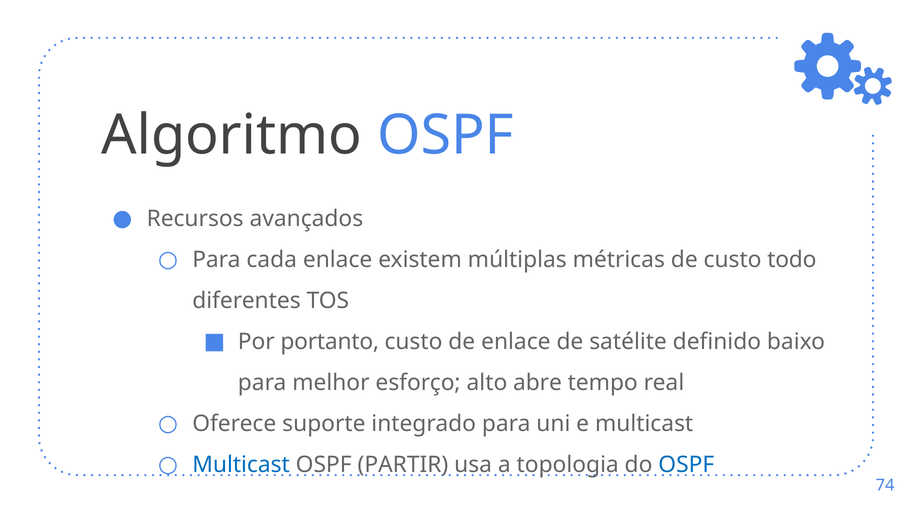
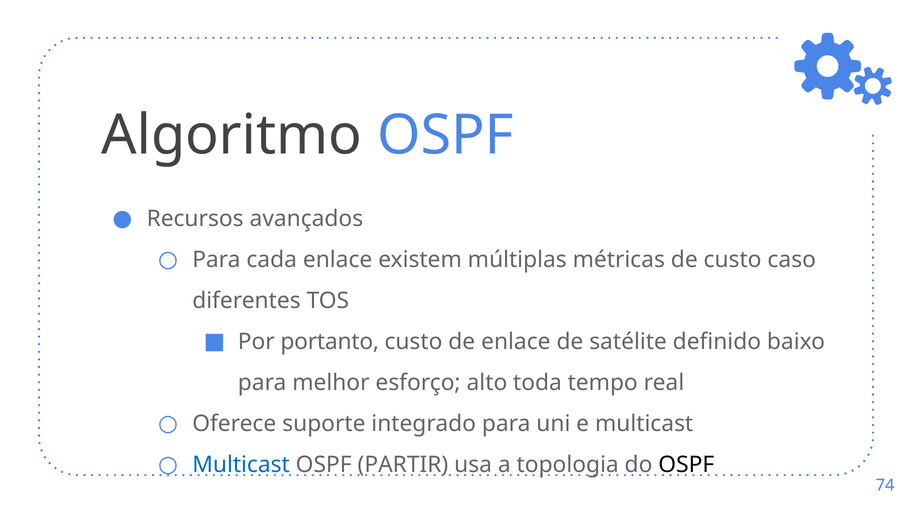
todo: todo -> caso
abre: abre -> toda
OSPF at (686, 465) colour: blue -> black
